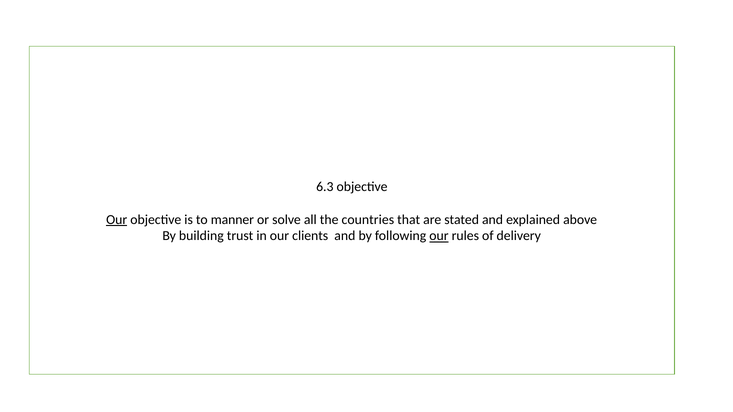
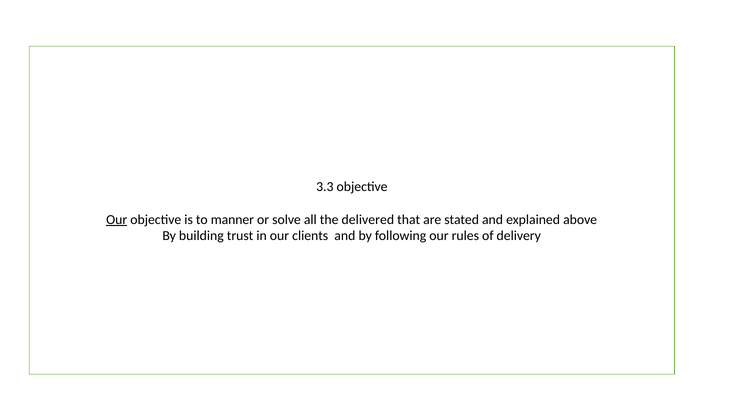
6.3: 6.3 -> 3.3
countries: countries -> delivered
our at (439, 236) underline: present -> none
